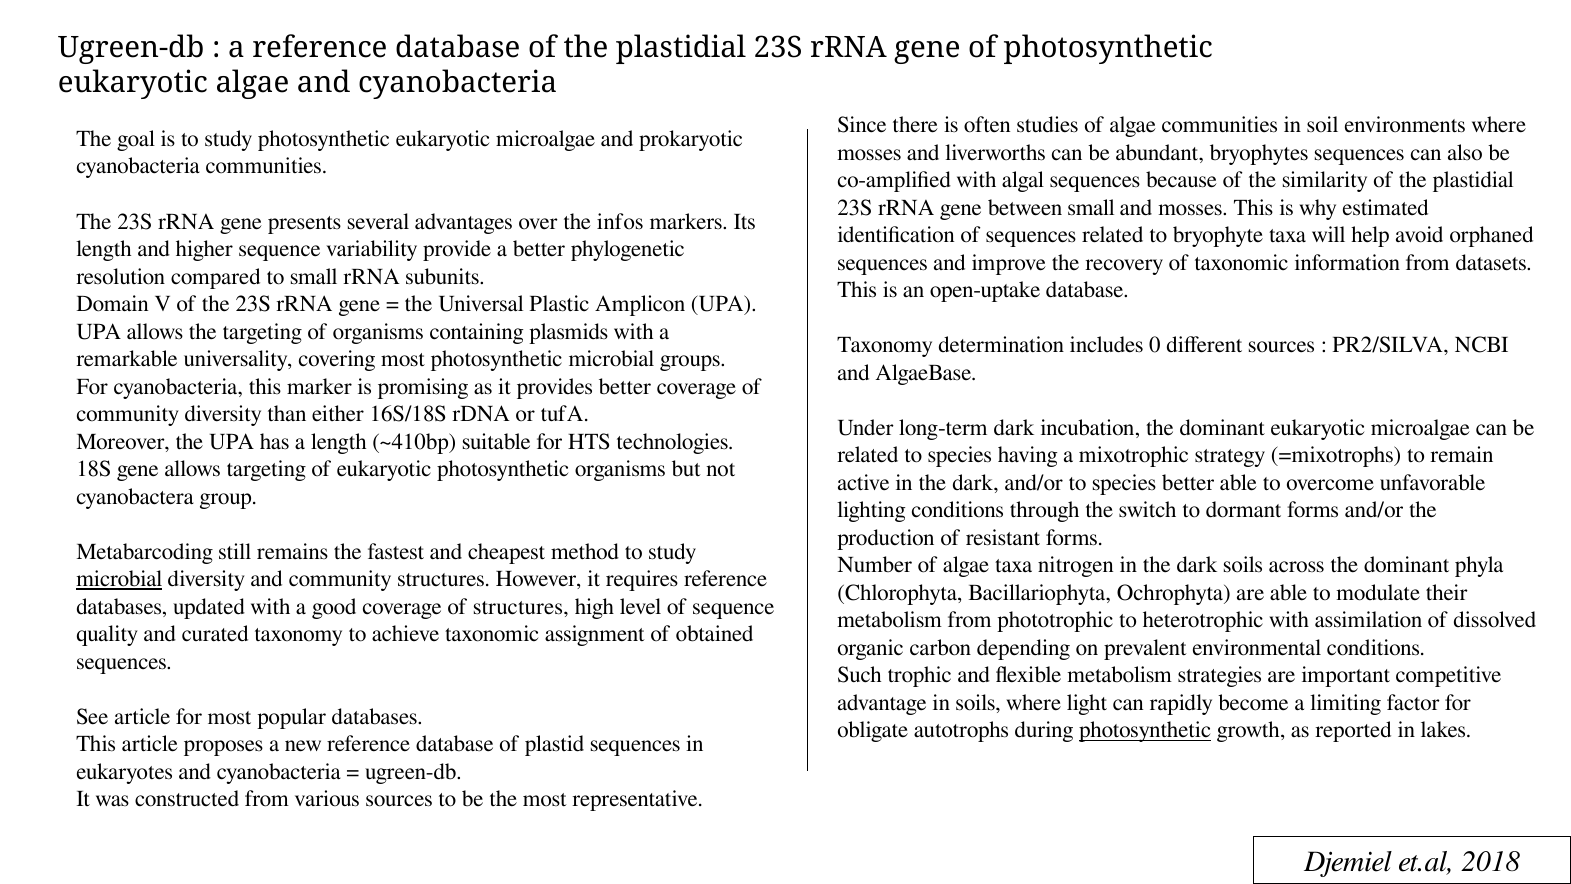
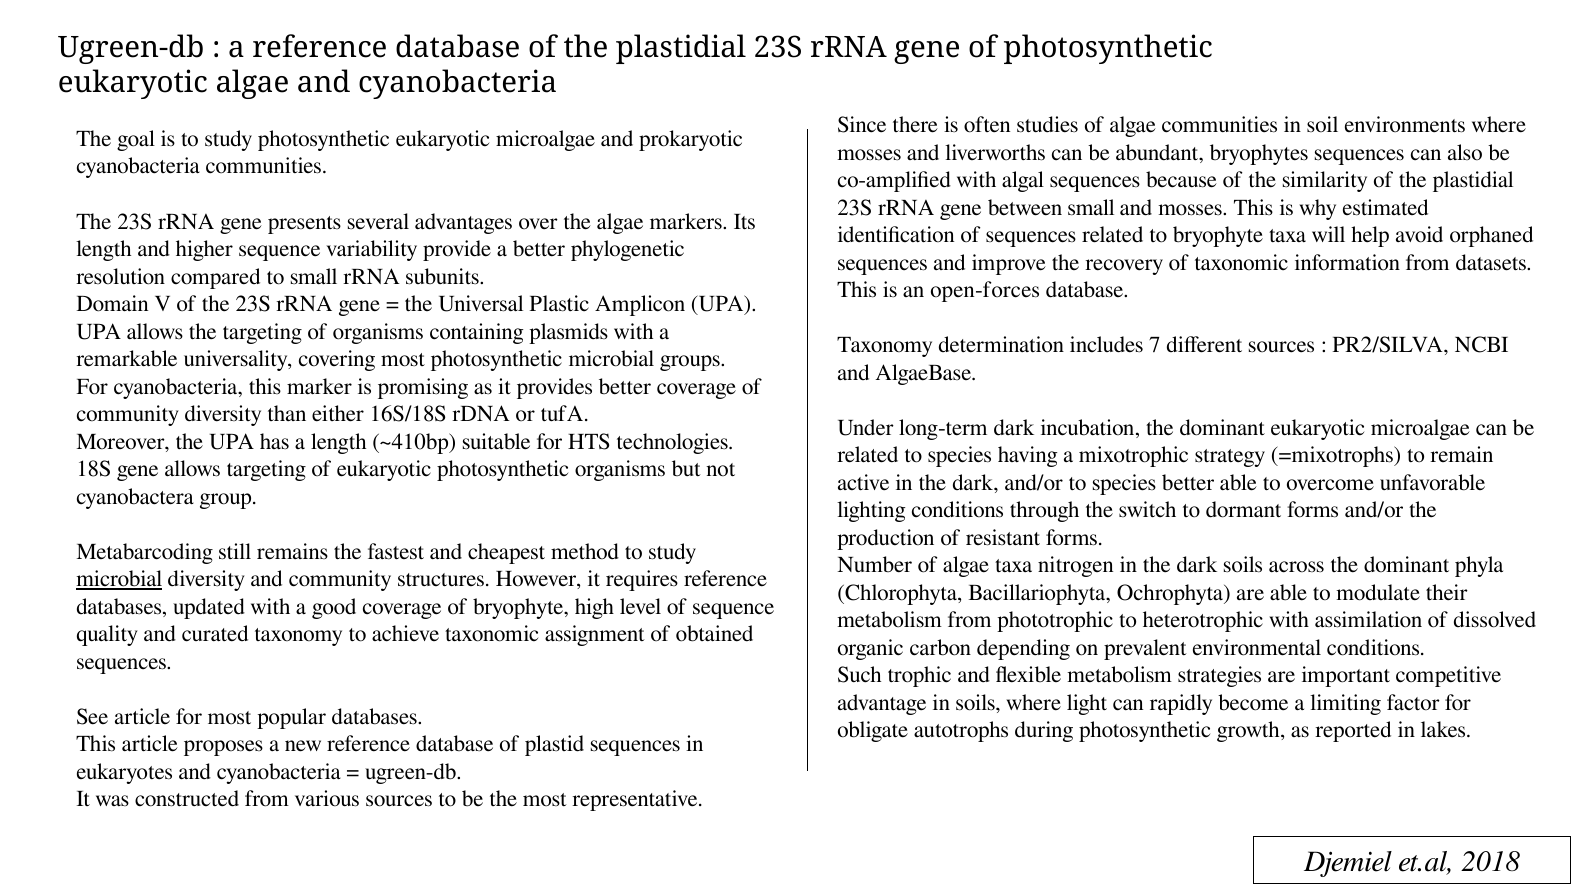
the infos: infos -> algae
open-uptake: open-uptake -> open-forces
0: 0 -> 7
of structures: structures -> bryophyte
photosynthetic at (1145, 730) underline: present -> none
